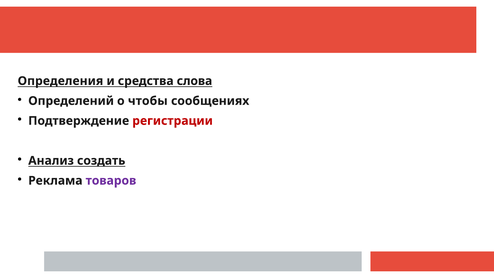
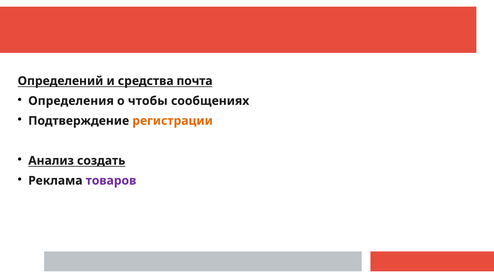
Определения: Определения -> Определений
слова: слова -> почта
Определений: Определений -> Определения
регистрации colour: red -> orange
